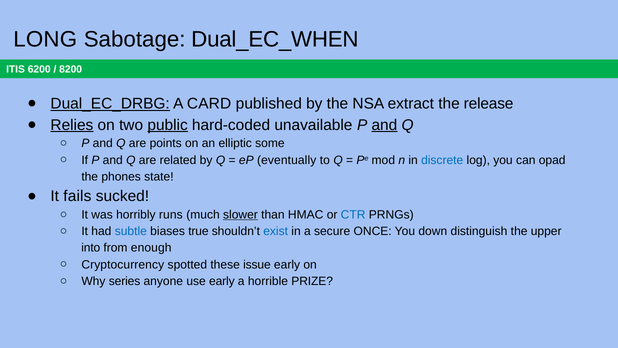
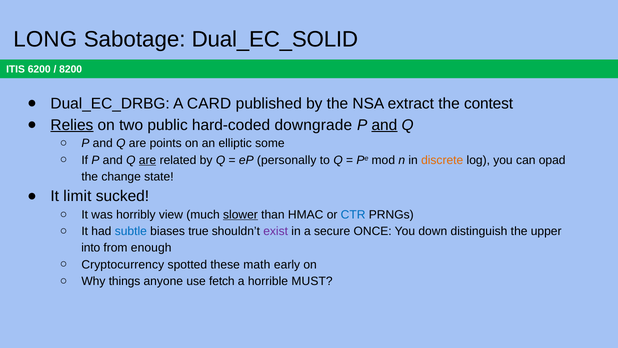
Dual_EC_WHEN: Dual_EC_WHEN -> Dual_EC_SOLID
Dual_EC_DRBG underline: present -> none
release: release -> contest
public underline: present -> none
unavailable: unavailable -> downgrade
are at (148, 160) underline: none -> present
eventually: eventually -> personally
discrete colour: blue -> orange
phones: phones -> change
fails: fails -> limit
runs: runs -> view
exist colour: blue -> purple
issue: issue -> math
series: series -> things
use early: early -> fetch
PRIZE: PRIZE -> MUST
